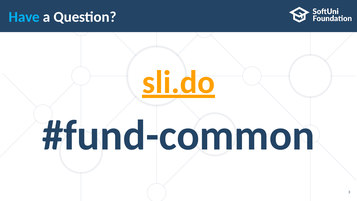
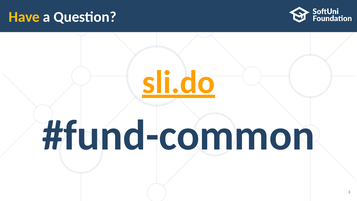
Have colour: light blue -> yellow
